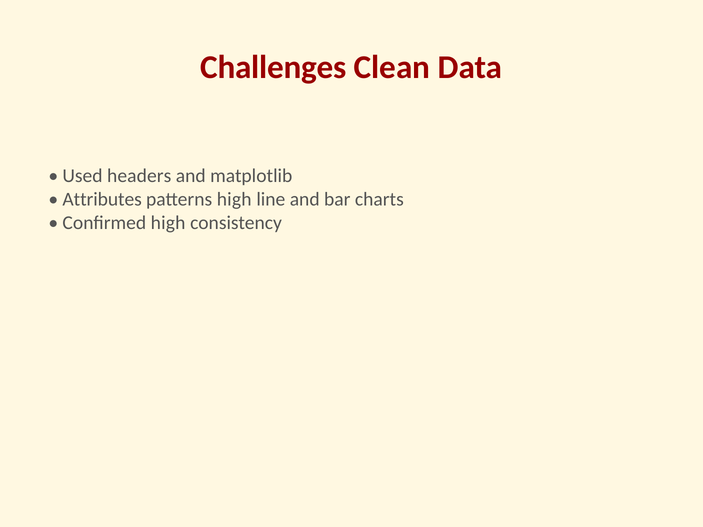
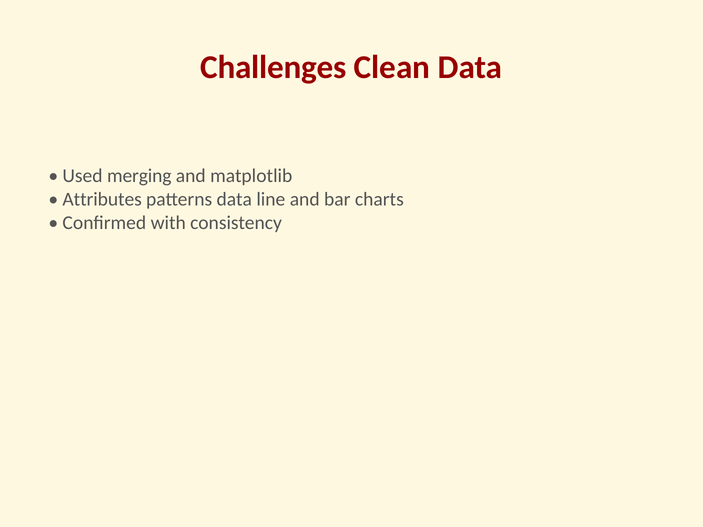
headers: headers -> merging
patterns high: high -> data
Confirmed high: high -> with
